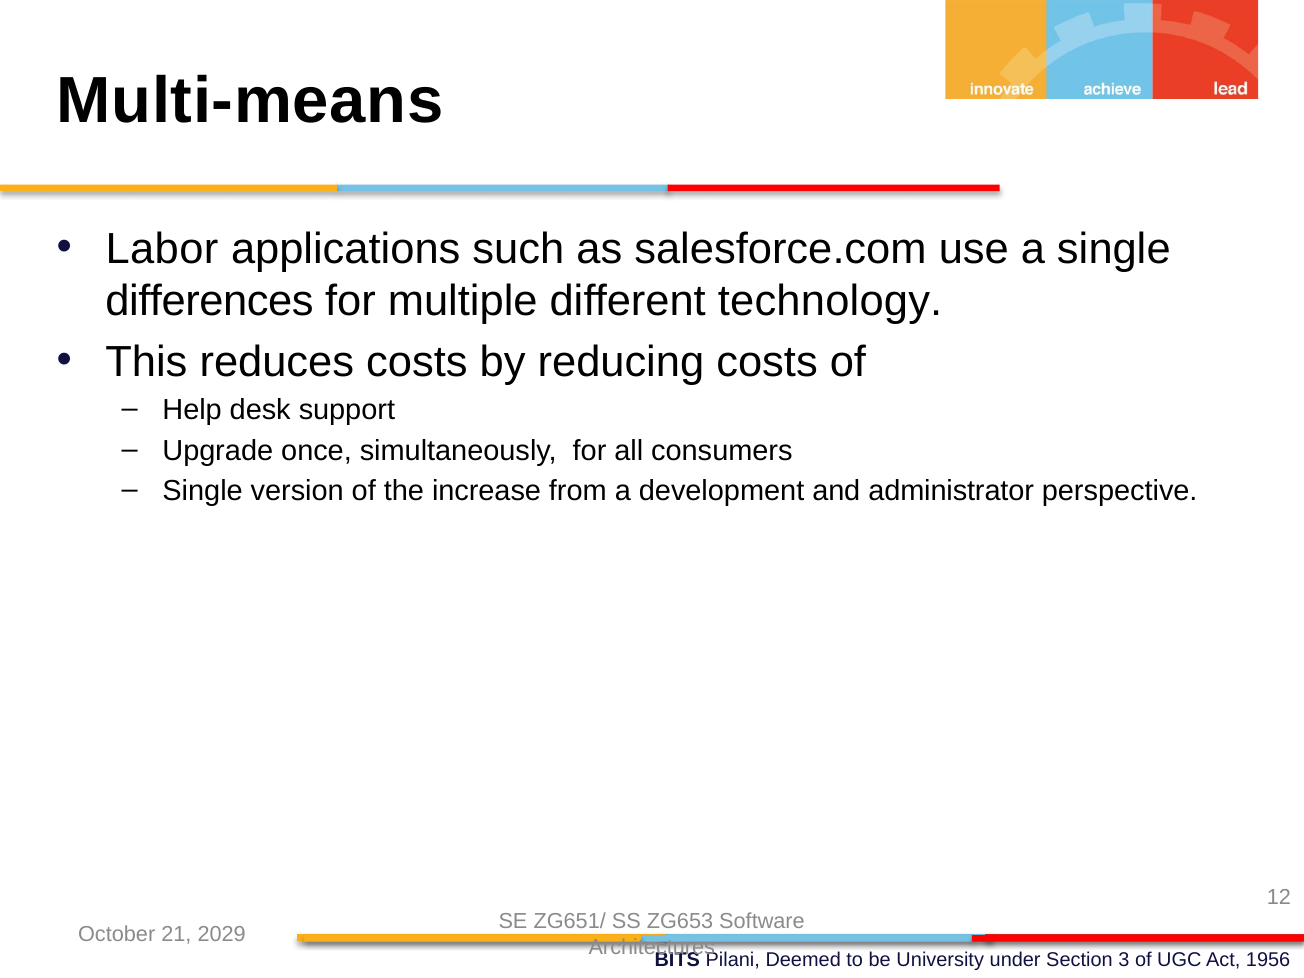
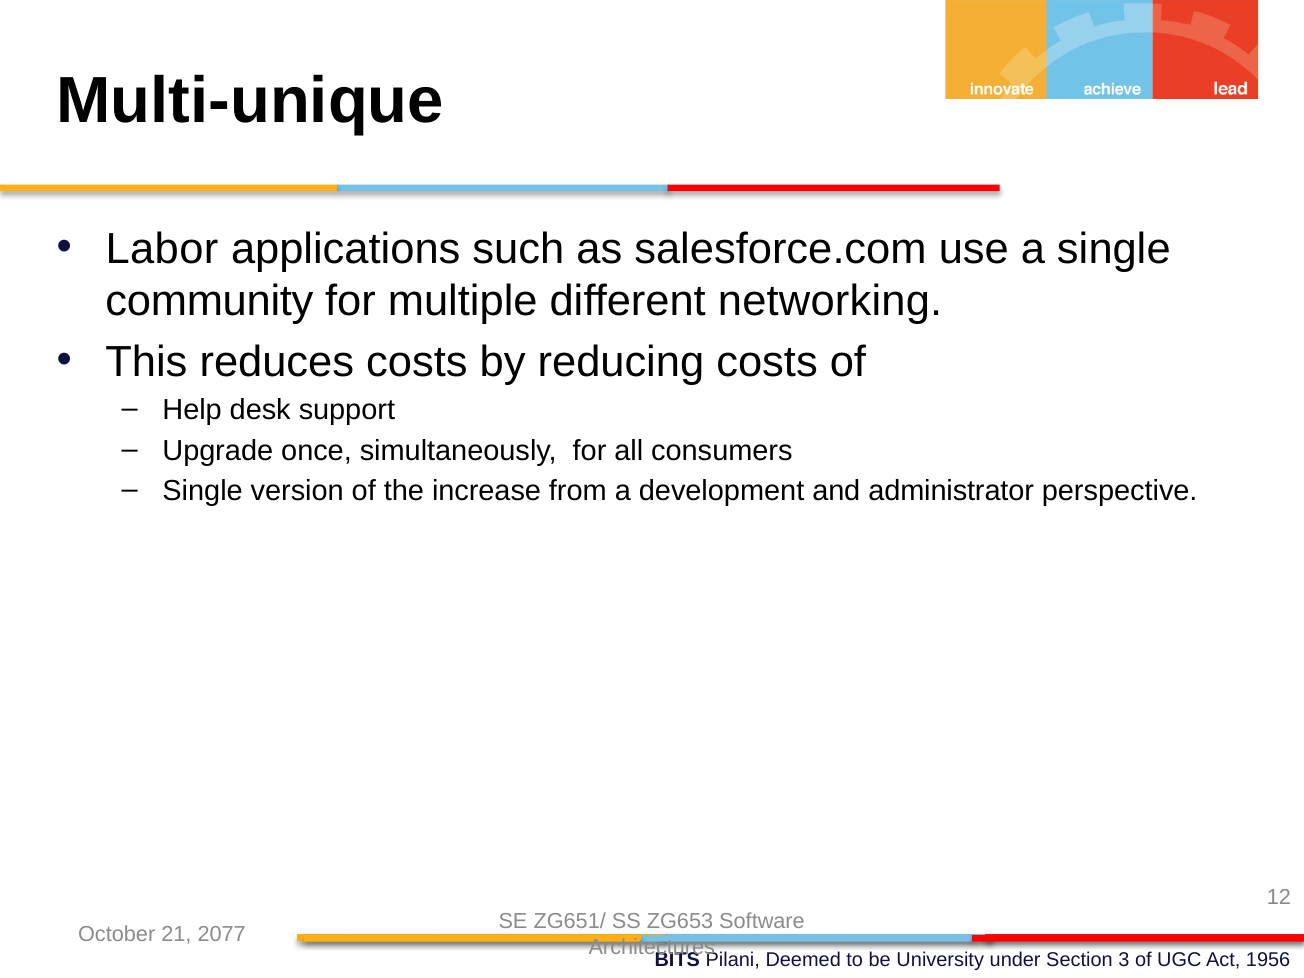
Multi-means: Multi-means -> Multi-unique
differences: differences -> community
technology: technology -> networking
2029: 2029 -> 2077
